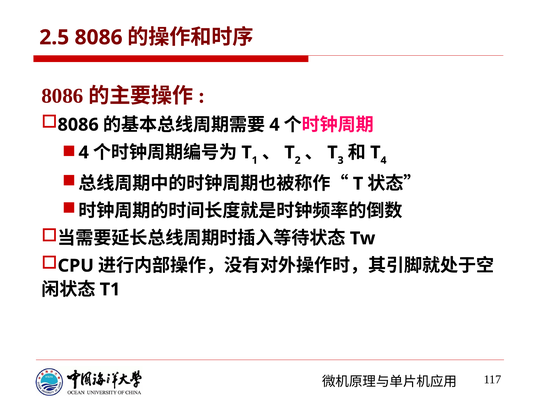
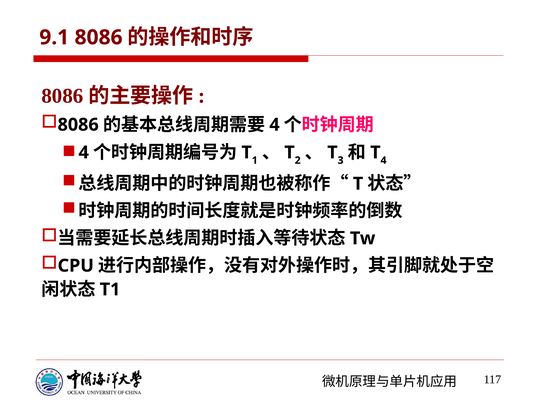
2.5: 2.5 -> 9.1
